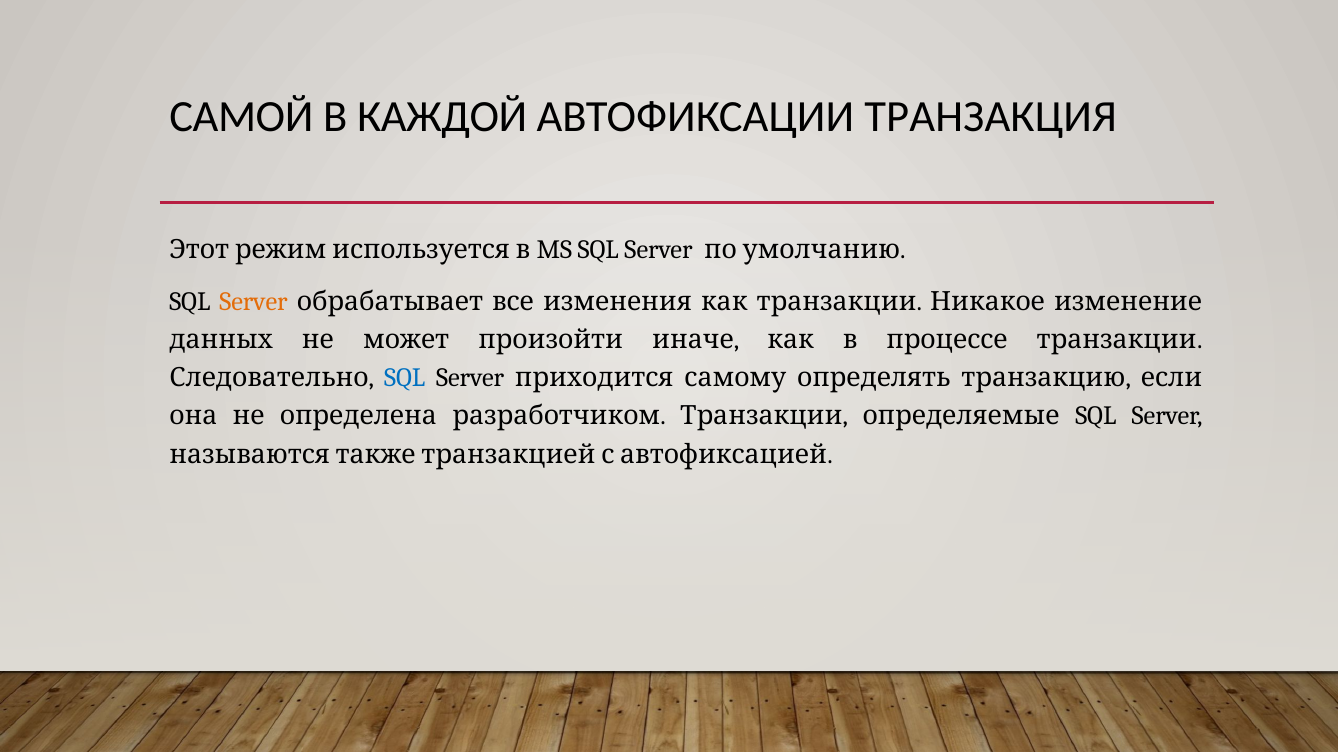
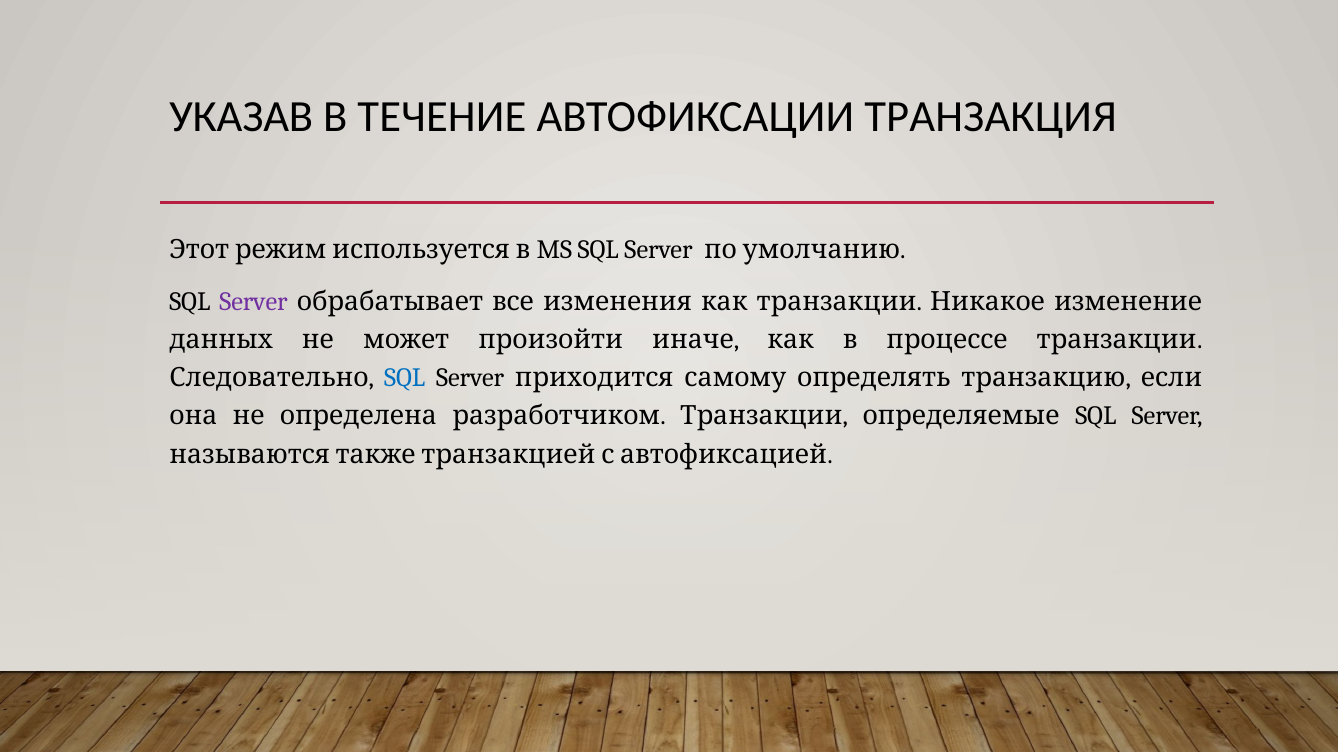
САМОЙ: САМОЙ -> УКАЗАВ
КАЖДОЙ: КАЖДОЙ -> ТЕЧЕНИЕ
Server at (253, 302) colour: orange -> purple
